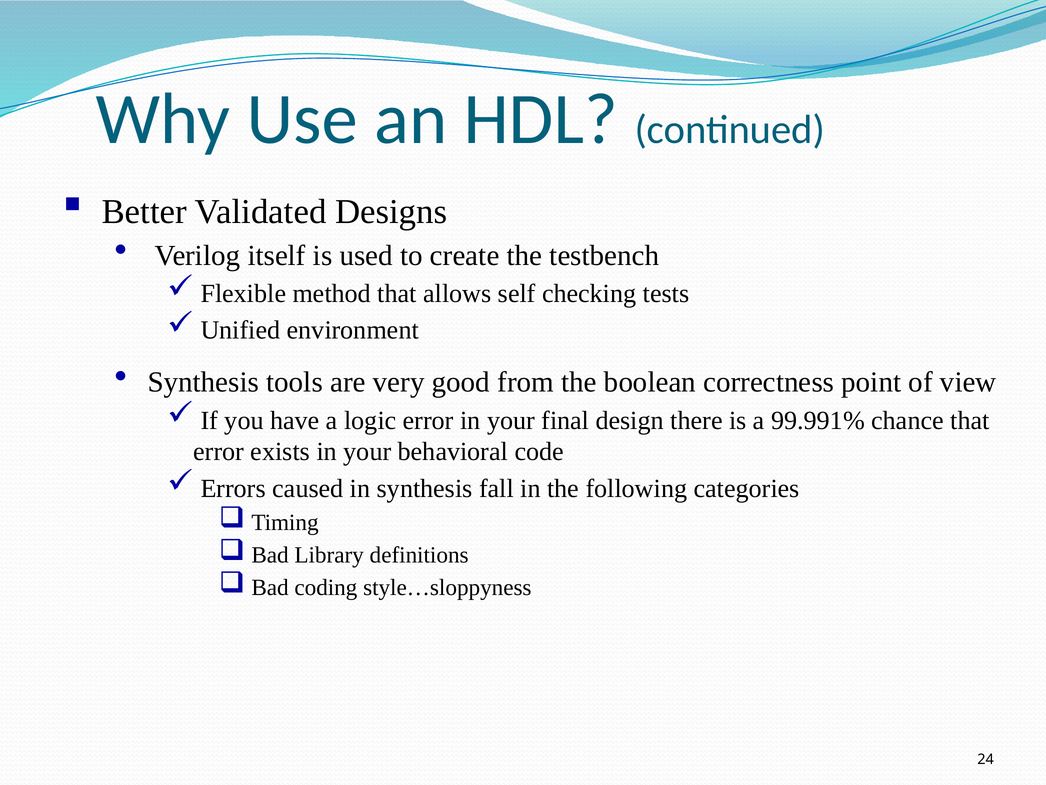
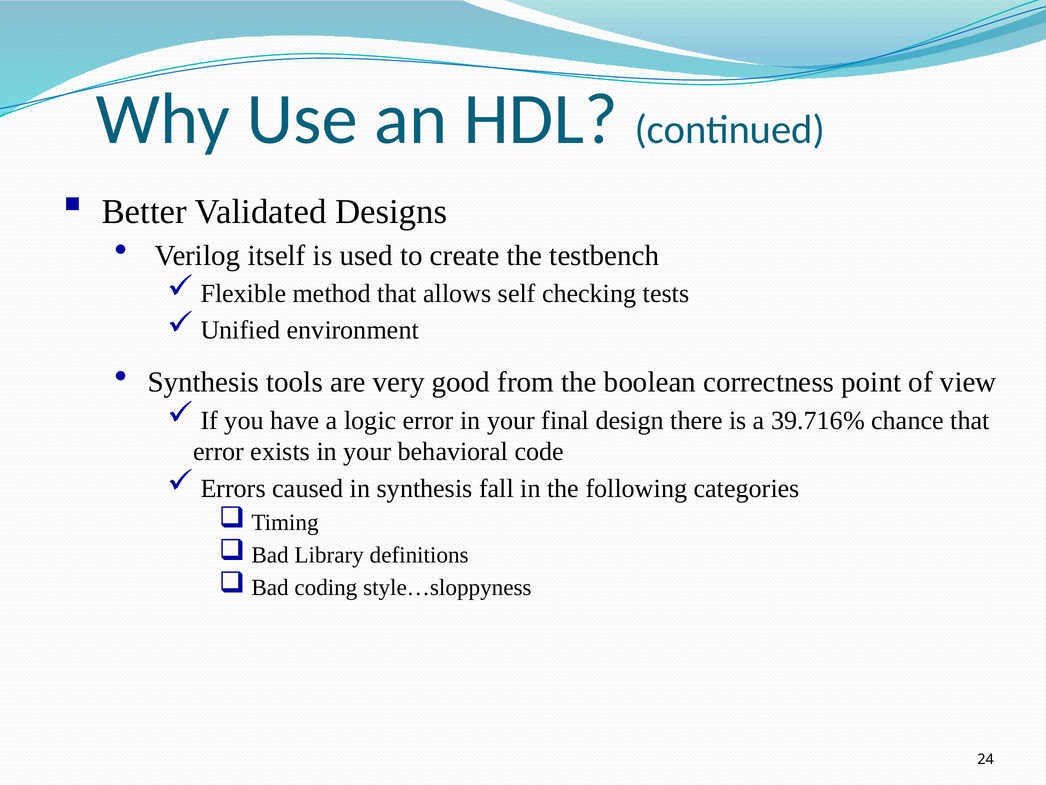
99.991%: 99.991% -> 39.716%
